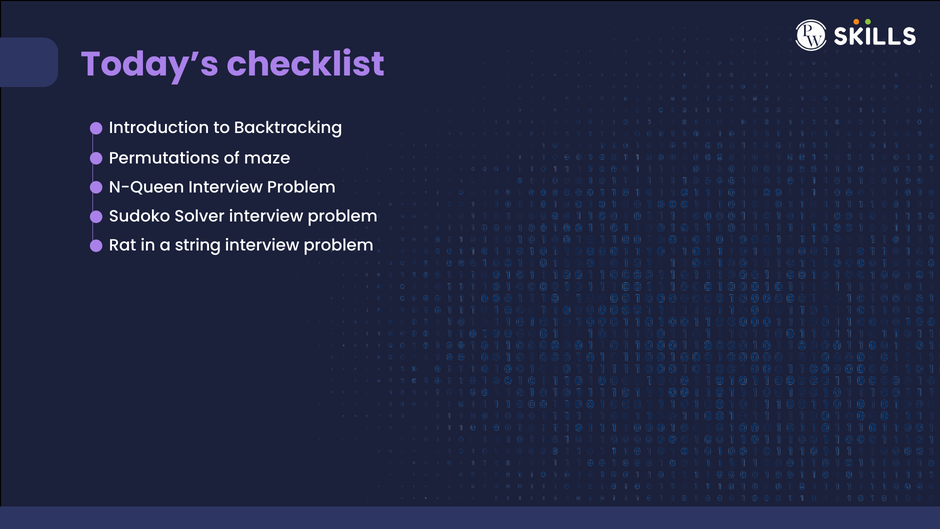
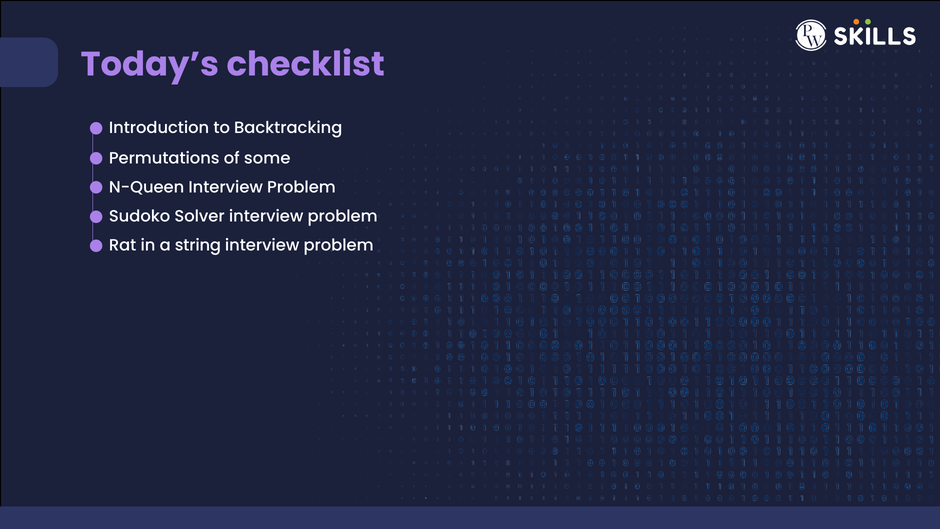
maze: maze -> some
